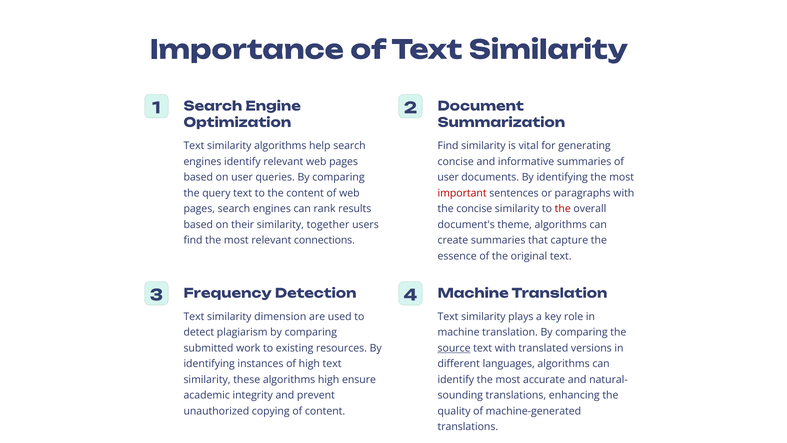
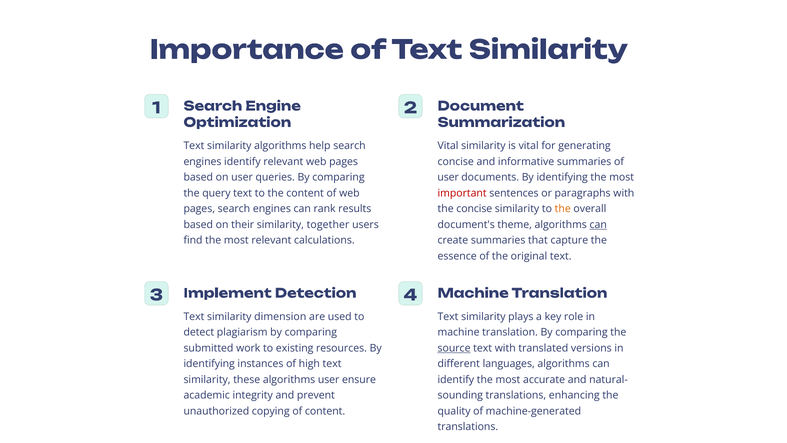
Find at (448, 146): Find -> Vital
the at (563, 209) colour: red -> orange
can at (598, 225) underline: none -> present
connections: connections -> calculations
Frequency: Frequency -> Implement
algorithms high: high -> user
